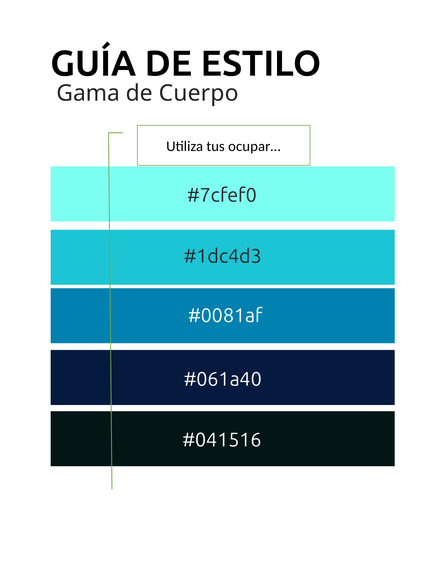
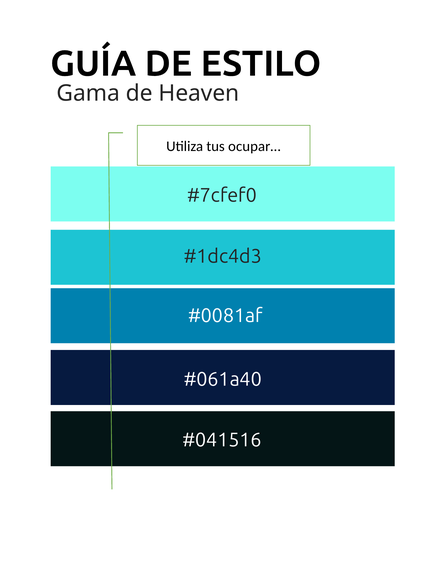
Cuerpo: Cuerpo -> Heaven
